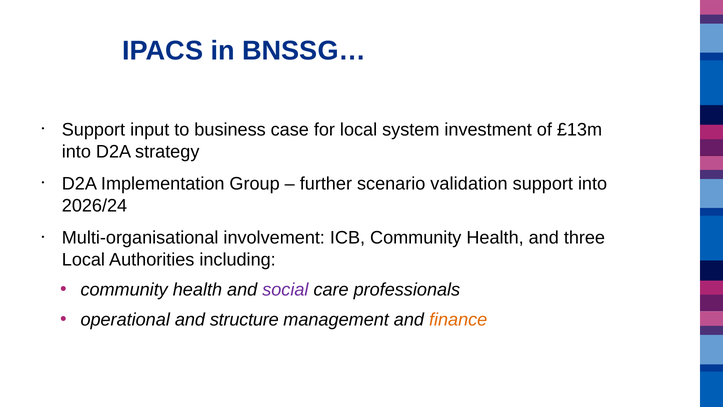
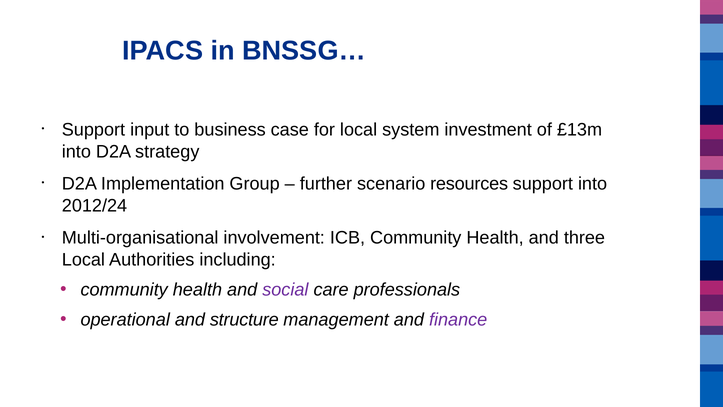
validation: validation -> resources
2026/24: 2026/24 -> 2012/24
finance colour: orange -> purple
